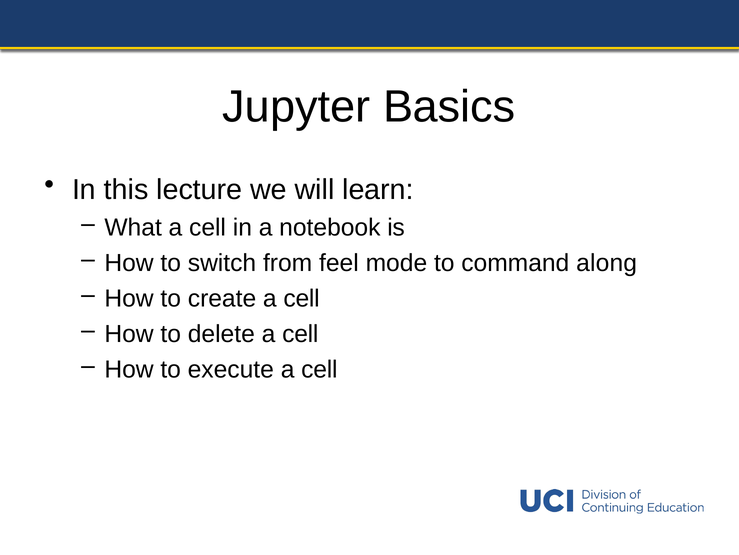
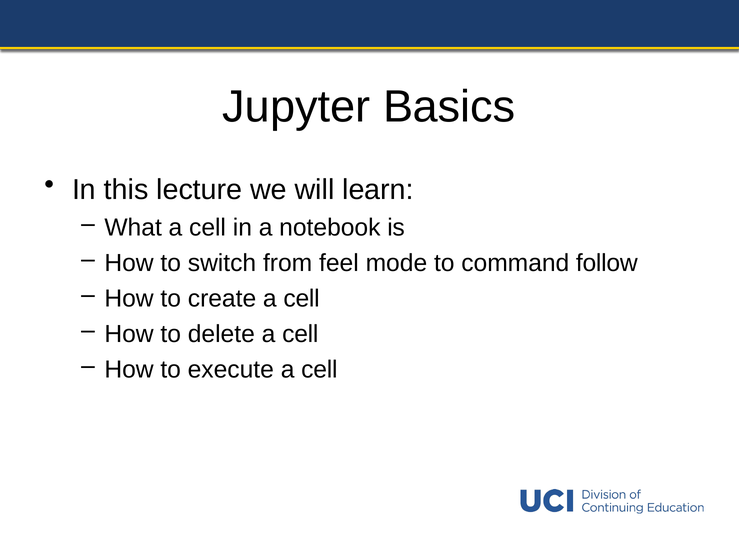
along: along -> follow
